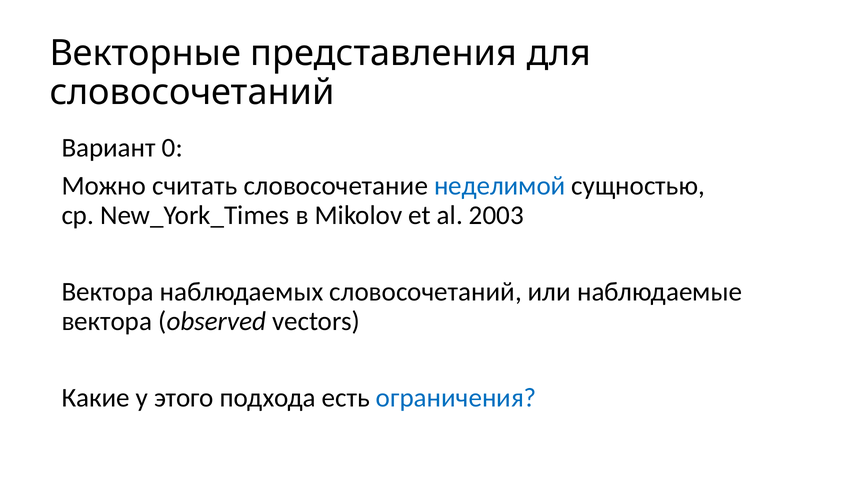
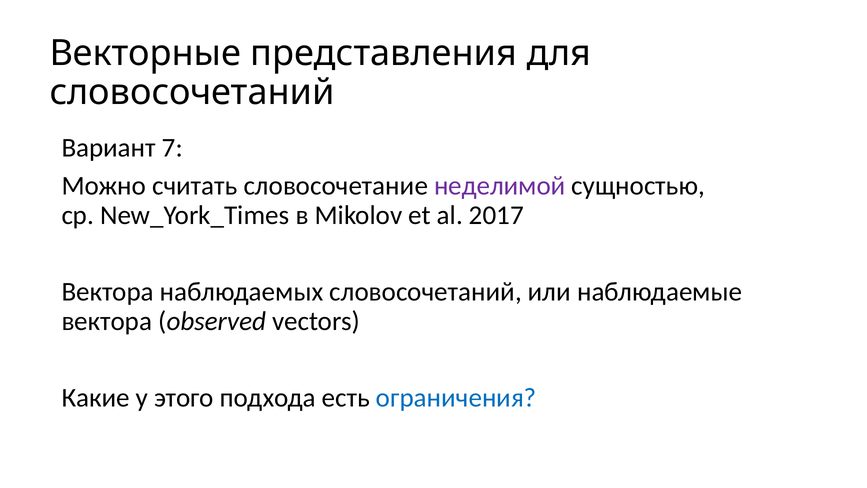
0: 0 -> 7
неделимой colour: blue -> purple
2003: 2003 -> 2017
